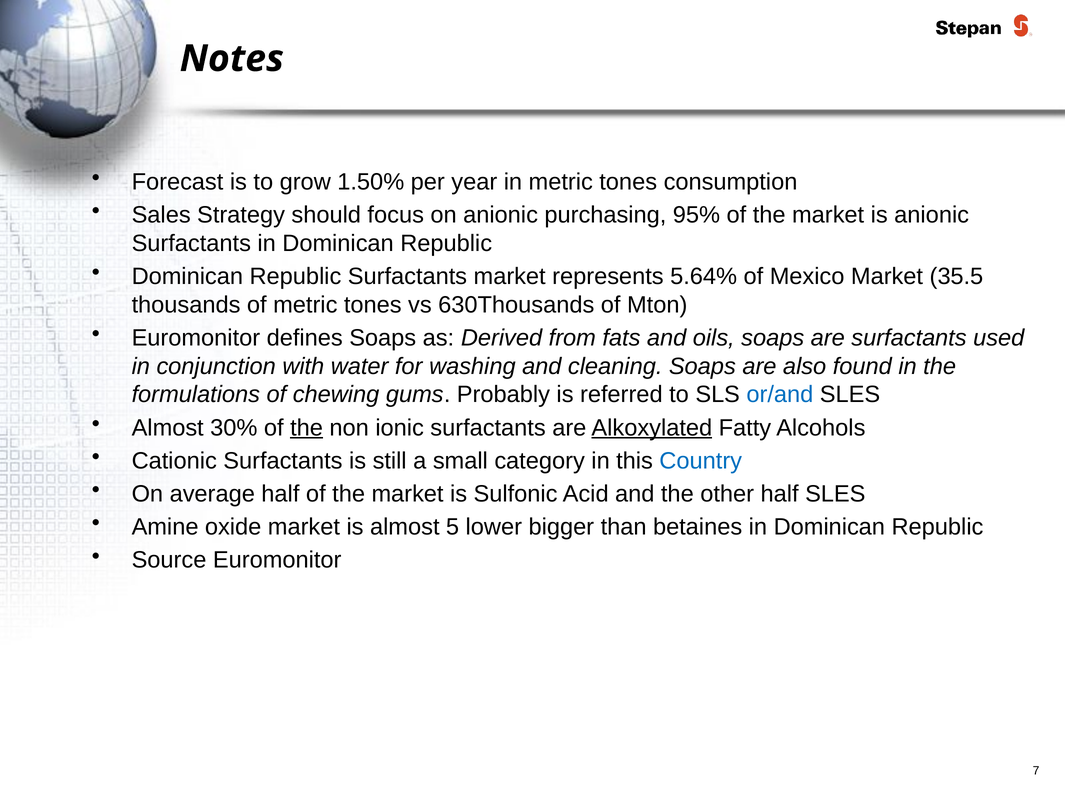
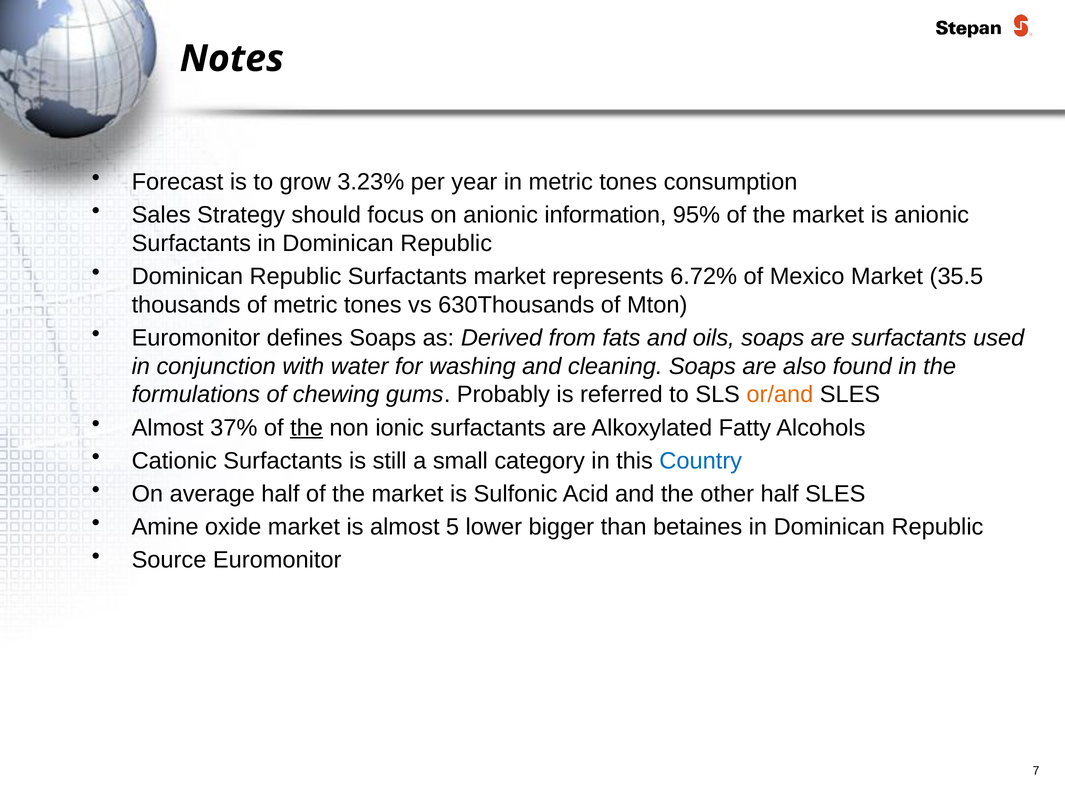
1.50%: 1.50% -> 3.23%
purchasing: purchasing -> information
5.64%: 5.64% -> 6.72%
or/and colour: blue -> orange
30%: 30% -> 37%
Alkoxylated underline: present -> none
